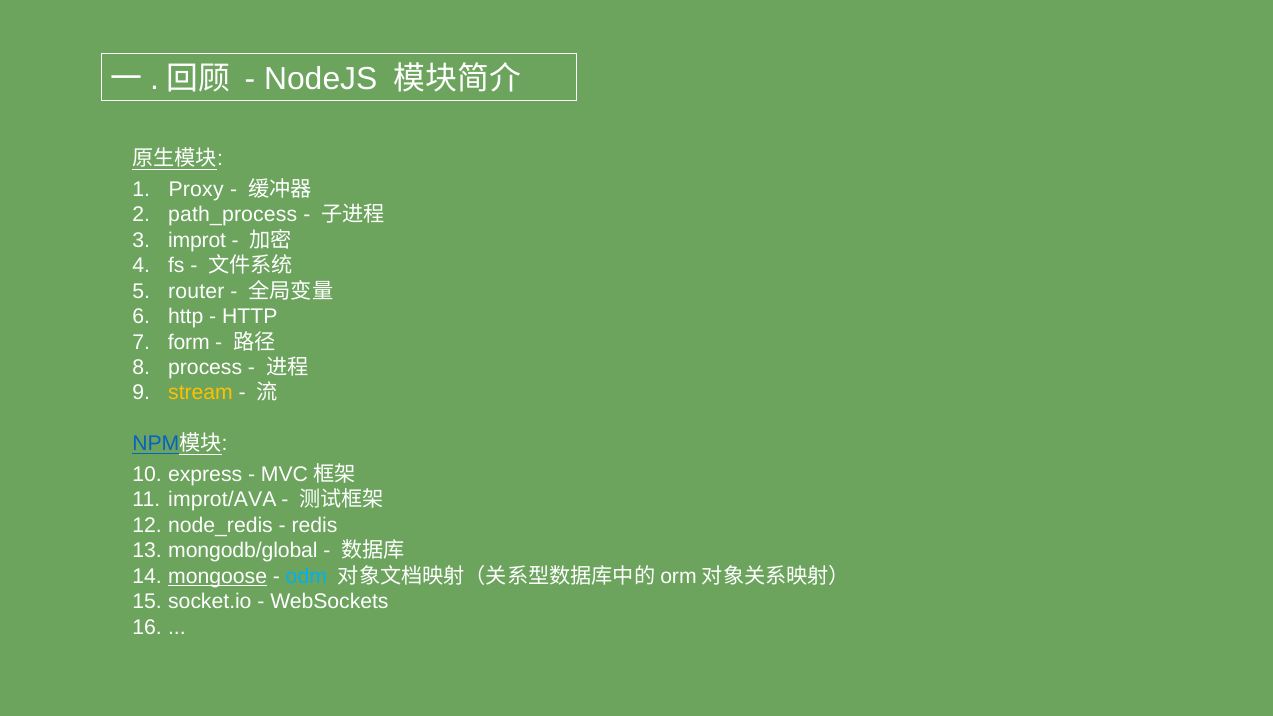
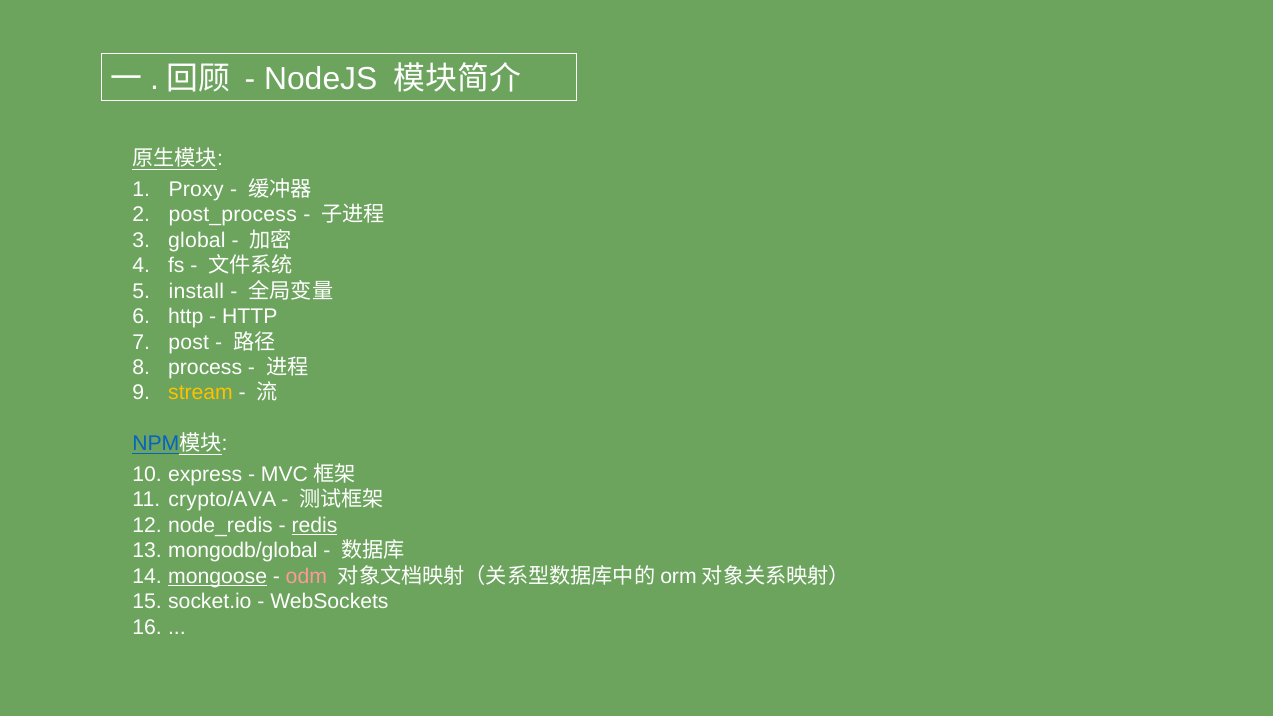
path_process: path_process -> post_process
improt: improt -> global
router: router -> install
form: form -> post
improt/AVA: improt/AVA -> crypto/AVA
redis underline: none -> present
odm colour: light blue -> pink
